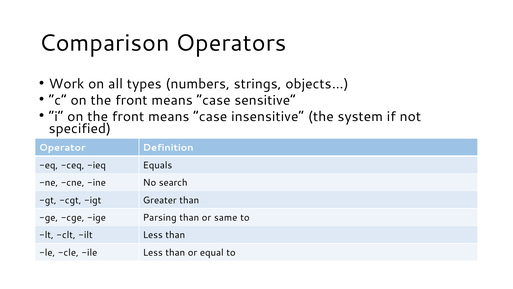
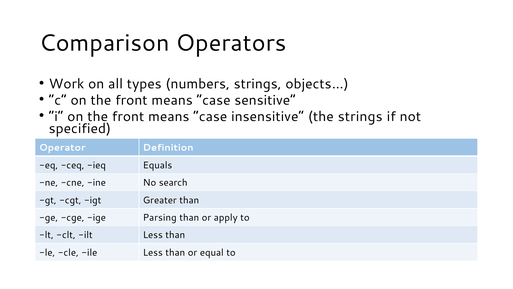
the system: system -> strings
same: same -> apply
